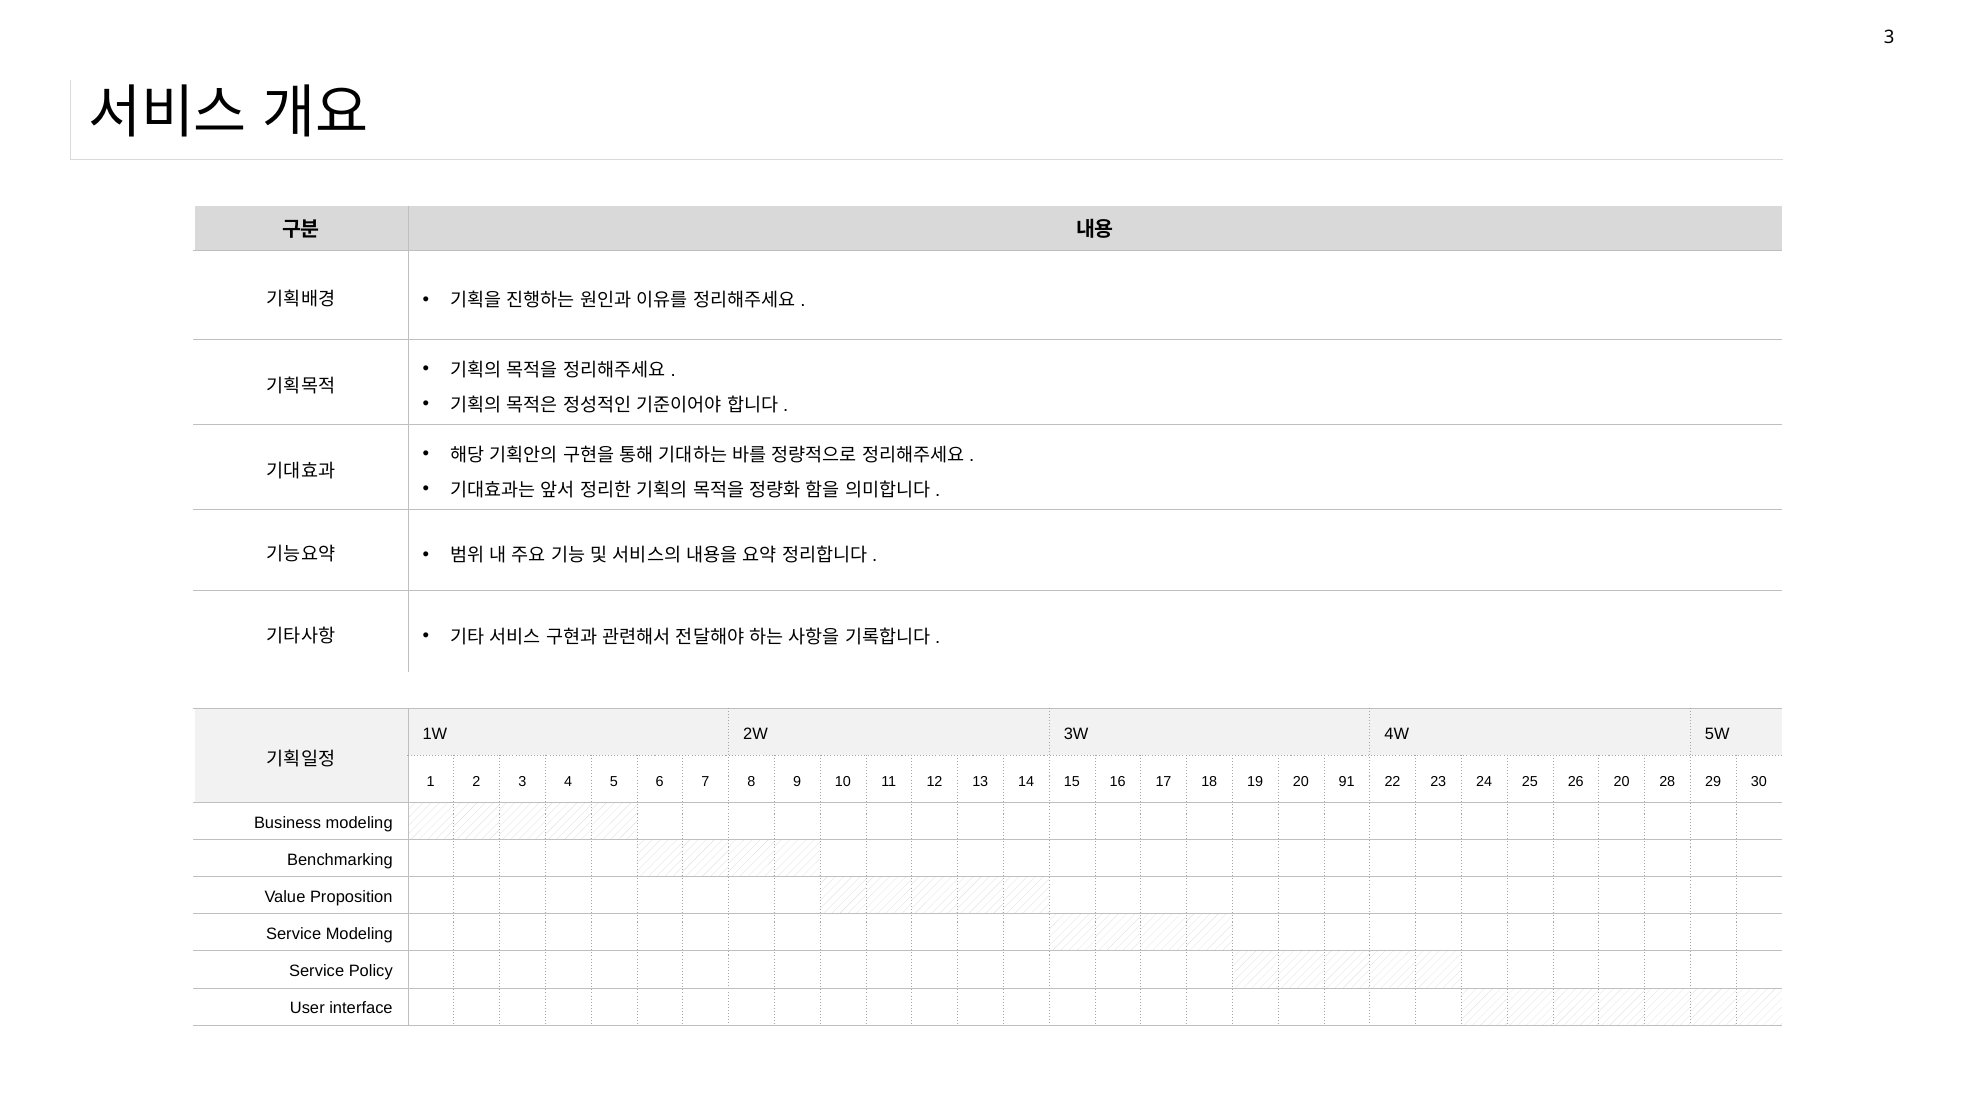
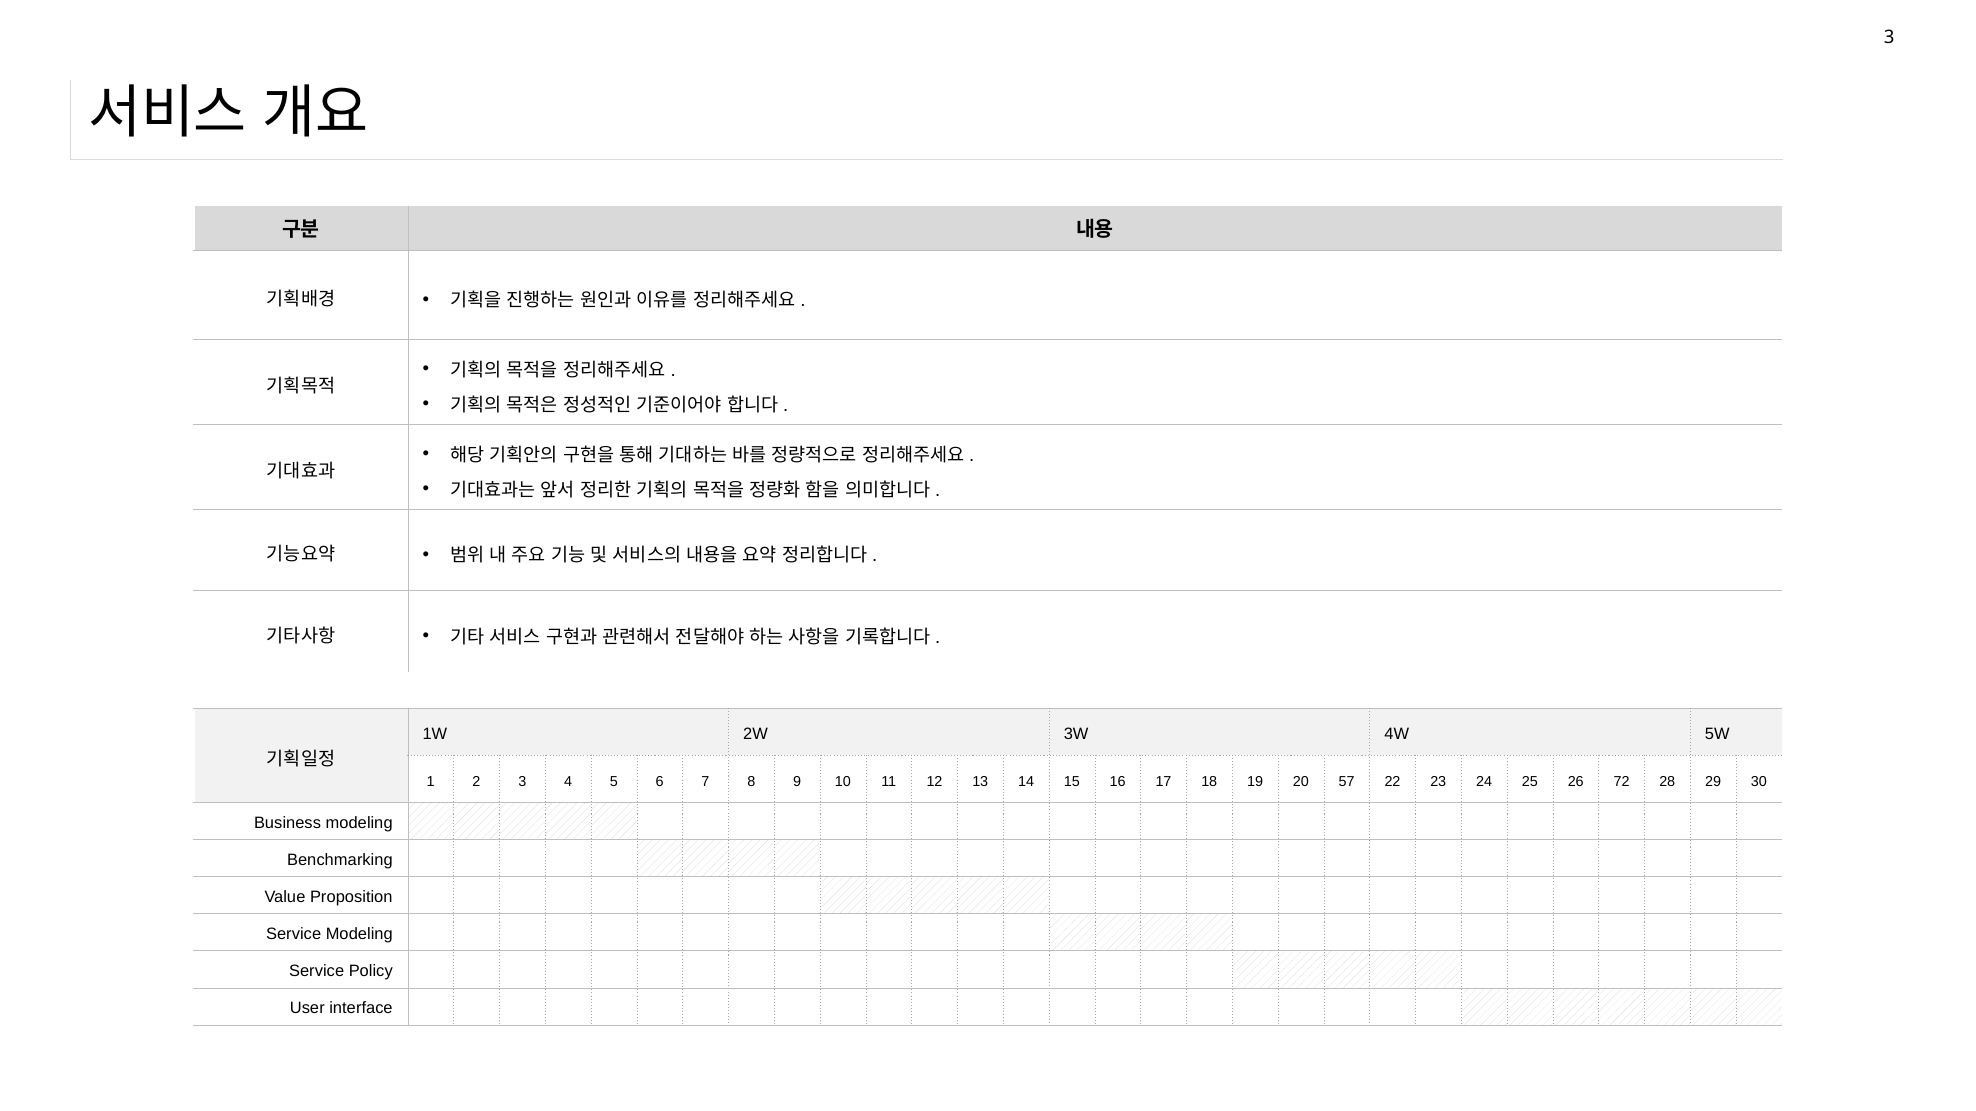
91: 91 -> 57
26 20: 20 -> 72
